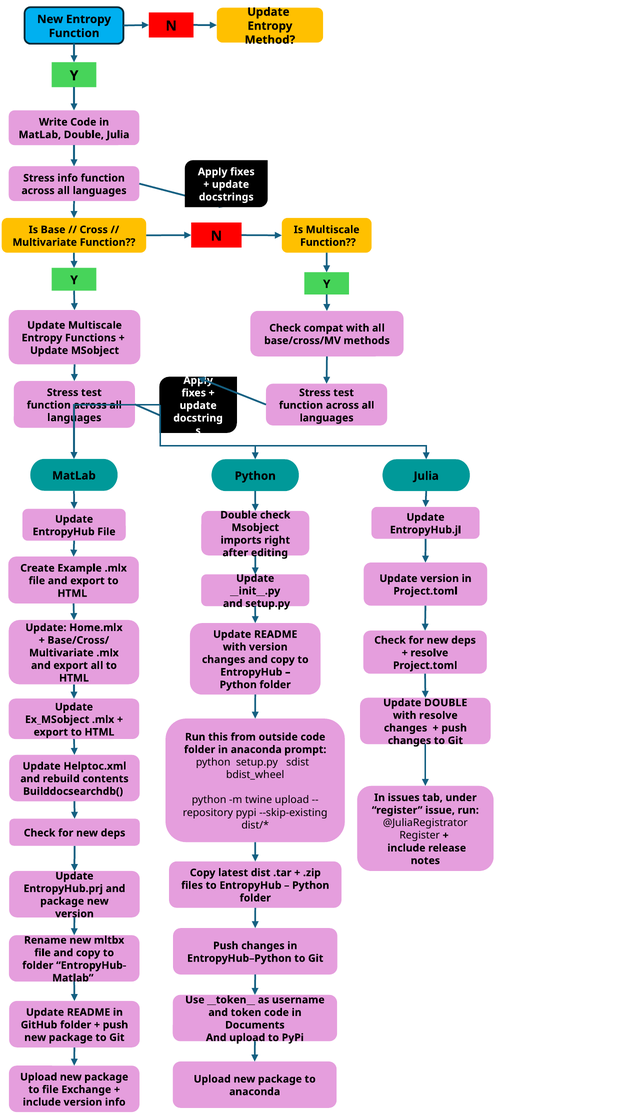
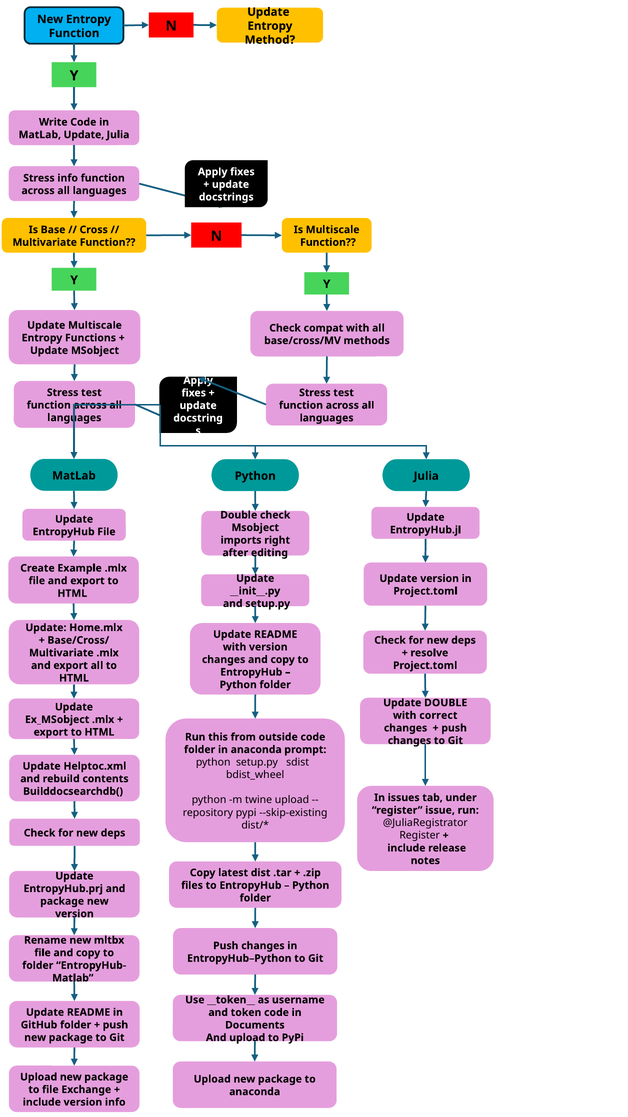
MatLab Double: Double -> Update
with resolve: resolve -> correct
